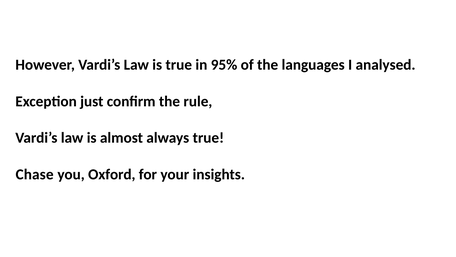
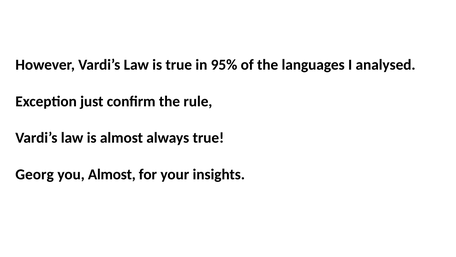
Chase: Chase -> Georg
you Oxford: Oxford -> Almost
